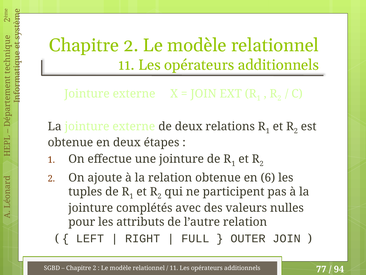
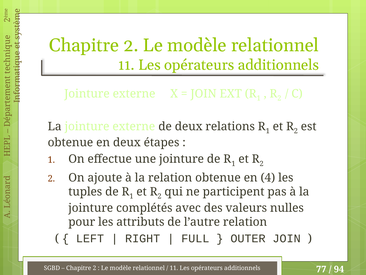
6: 6 -> 4
